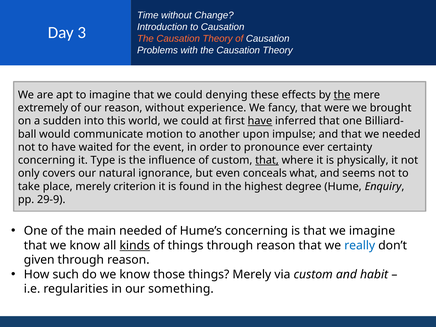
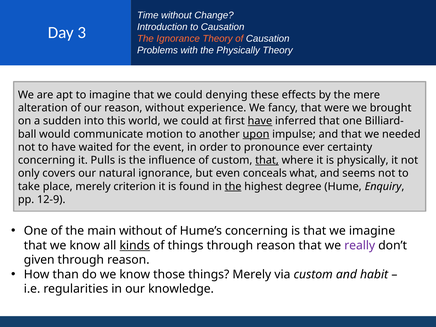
Causation at (178, 39): Causation -> Ignorance
with the Causation: Causation -> Physically
the at (342, 95) underline: present -> none
extremely: extremely -> alteration
upon underline: none -> present
Type: Type -> Pulls
the at (233, 186) underline: none -> present
29-9: 29-9 -> 12-9
main needed: needed -> without
really colour: blue -> purple
such: such -> than
something: something -> knowledge
